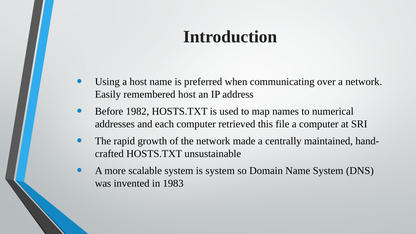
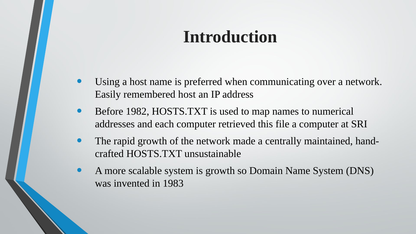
is system: system -> growth
